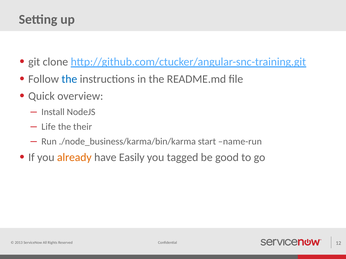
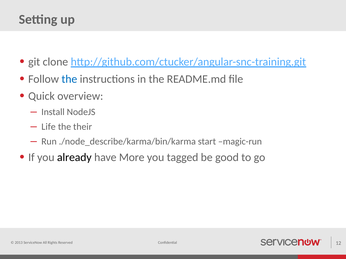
./node_business/karma/bin/karma: ./node_business/karma/bin/karma -> ./node_describe/karma/bin/karma
name-run: name-run -> magic-run
already colour: orange -> black
Easily: Easily -> More
